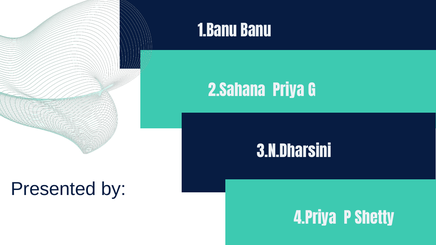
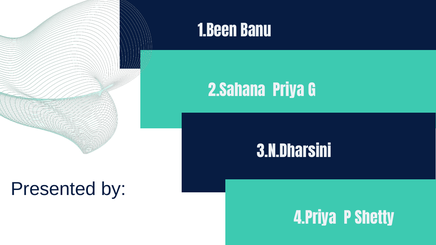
1.Banu: 1.Banu -> 1.Been
